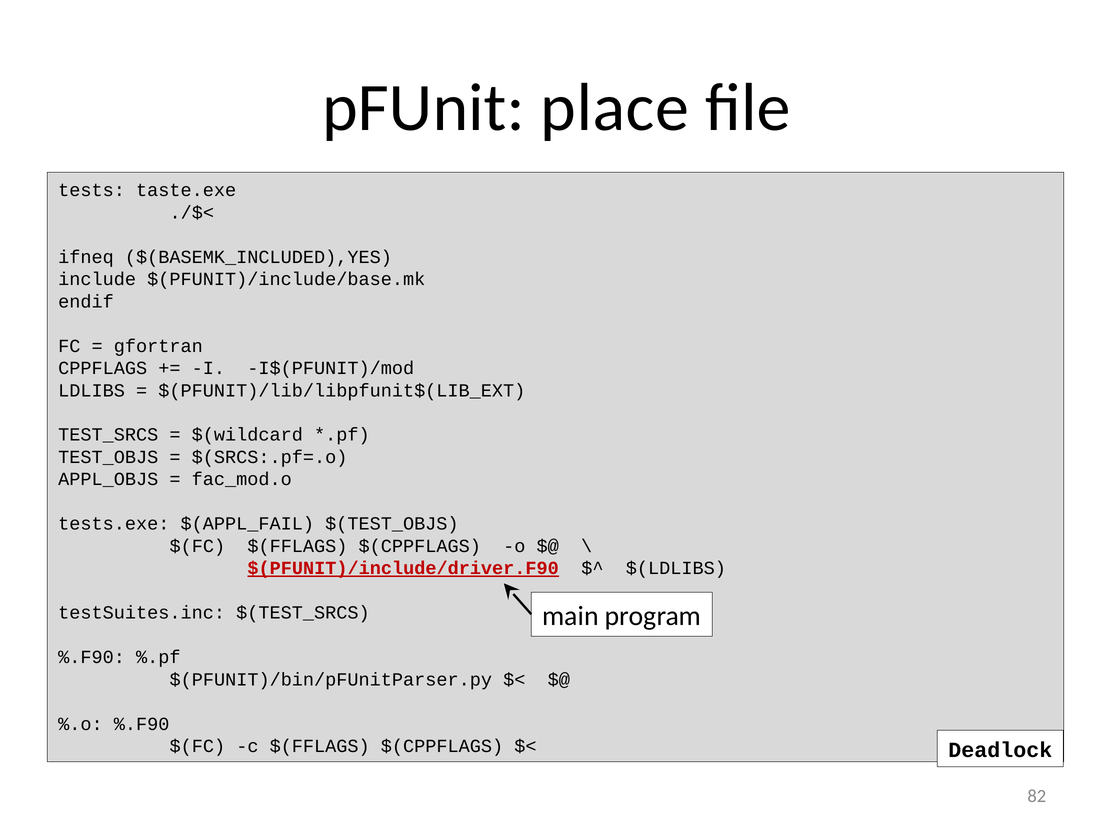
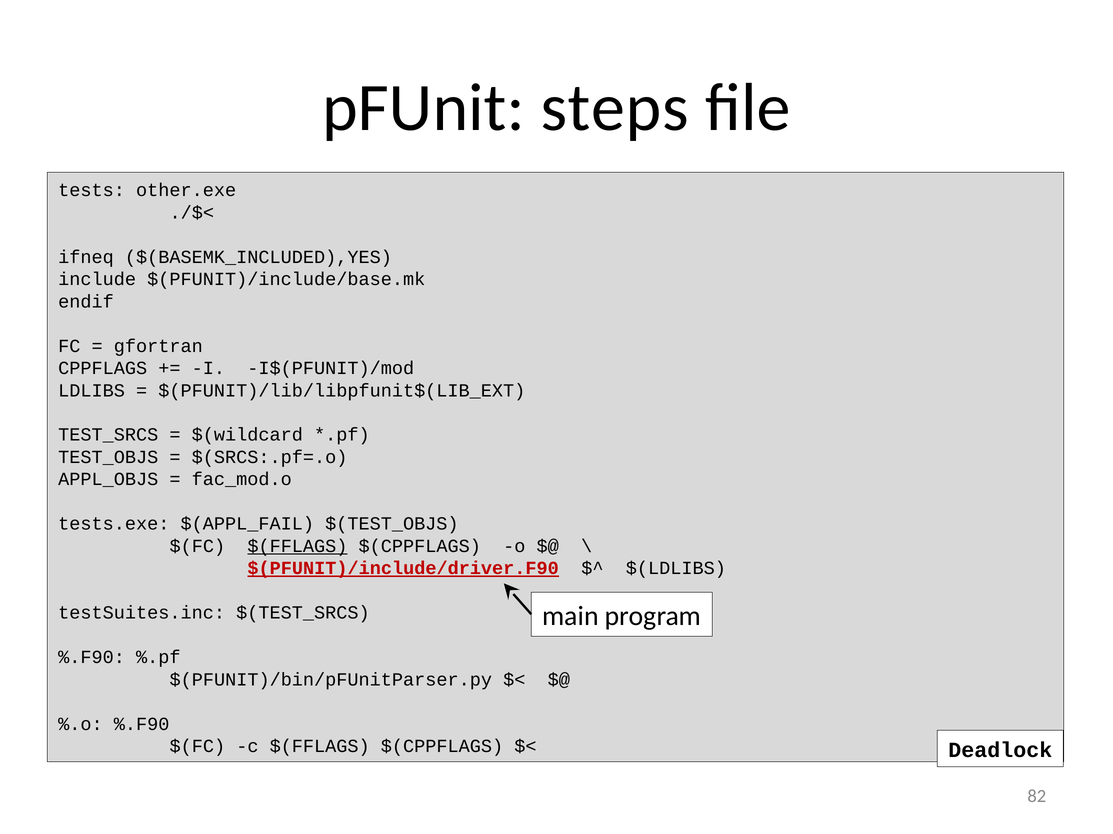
place: place -> steps
taste.exe: taste.exe -> other.exe
$(FFLAGS at (297, 547) underline: none -> present
